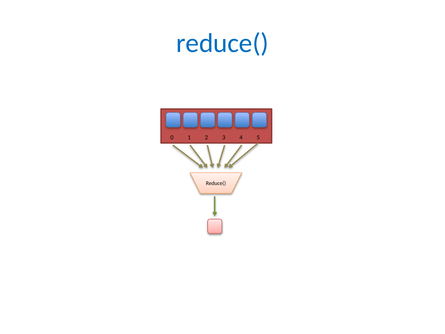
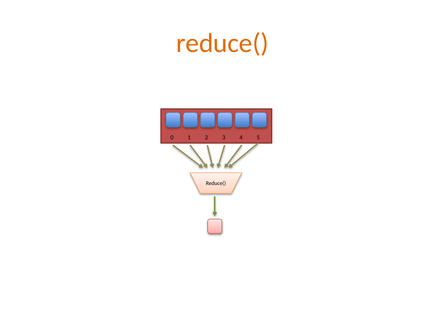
reduce( at (222, 43) colour: blue -> orange
